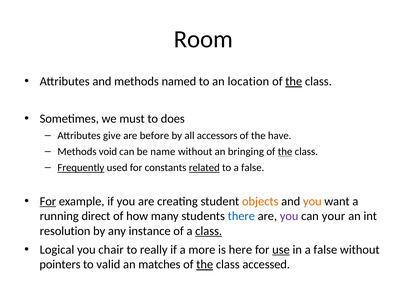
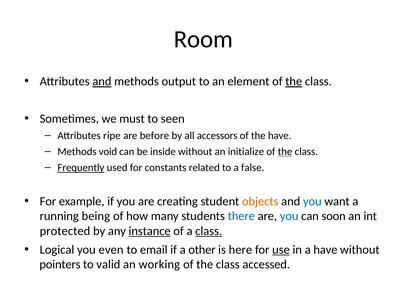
and at (102, 82) underline: none -> present
named: named -> output
location: location -> element
does: does -> seen
give: give -> ripe
name: name -> inside
bringing: bringing -> initialize
related underline: present -> none
For at (48, 201) underline: present -> none
you at (312, 201) colour: orange -> blue
direct: direct -> being
you at (289, 216) colour: purple -> blue
your: your -> soon
resolution: resolution -> protected
instance underline: none -> present
chair: chair -> even
really: really -> email
more: more -> other
in a false: false -> have
matches: matches -> working
the at (205, 265) underline: present -> none
